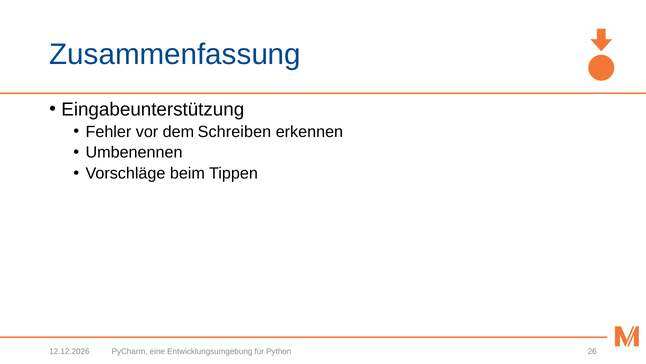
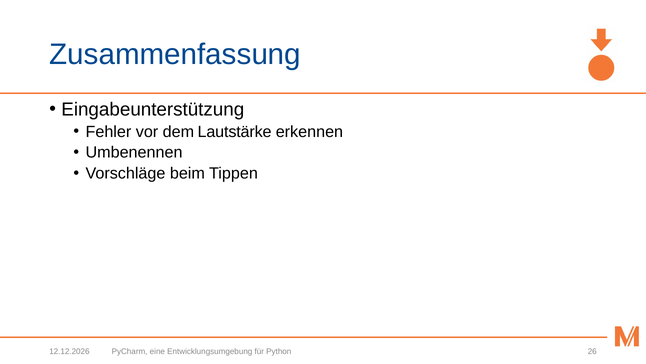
Schreiben: Schreiben -> Lautstärke
